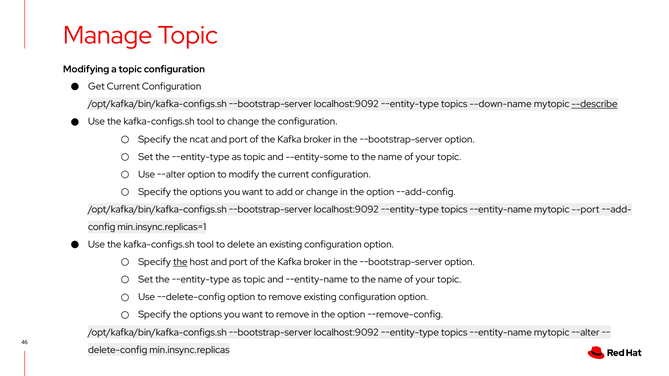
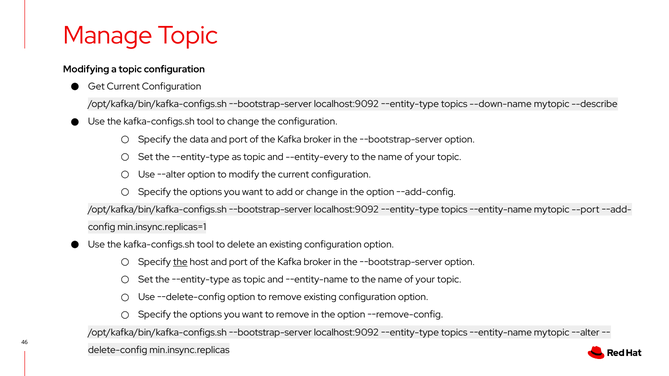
--describe underline: present -> none
ncat: ncat -> data
--entity-some: --entity-some -> --entity-every
